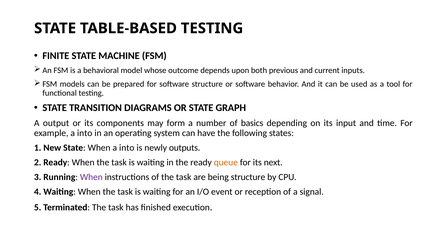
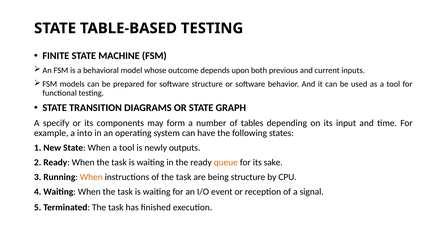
output: output -> specify
basics: basics -> tables
When a into: into -> tool
next: next -> sake
When at (91, 177) colour: purple -> orange
